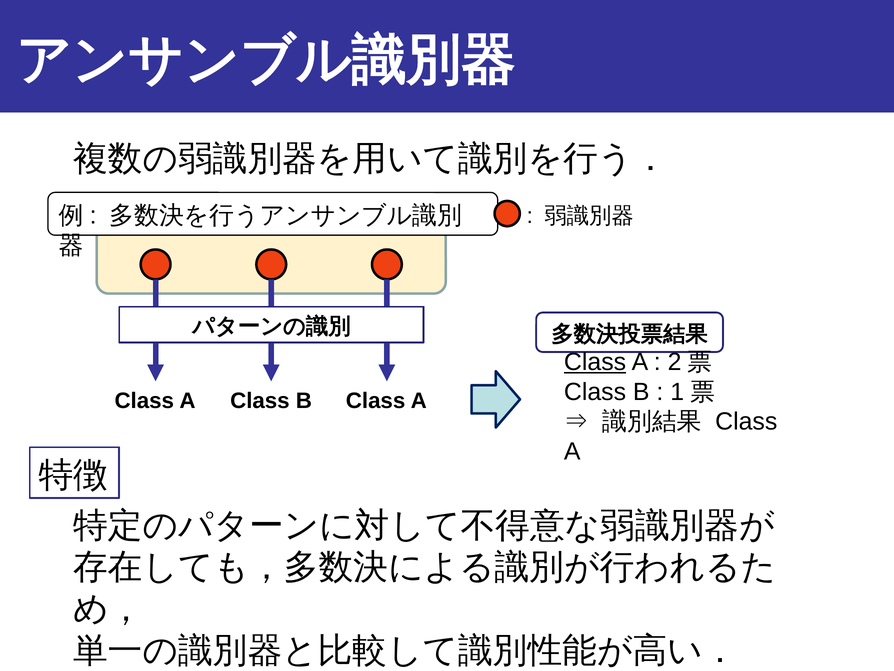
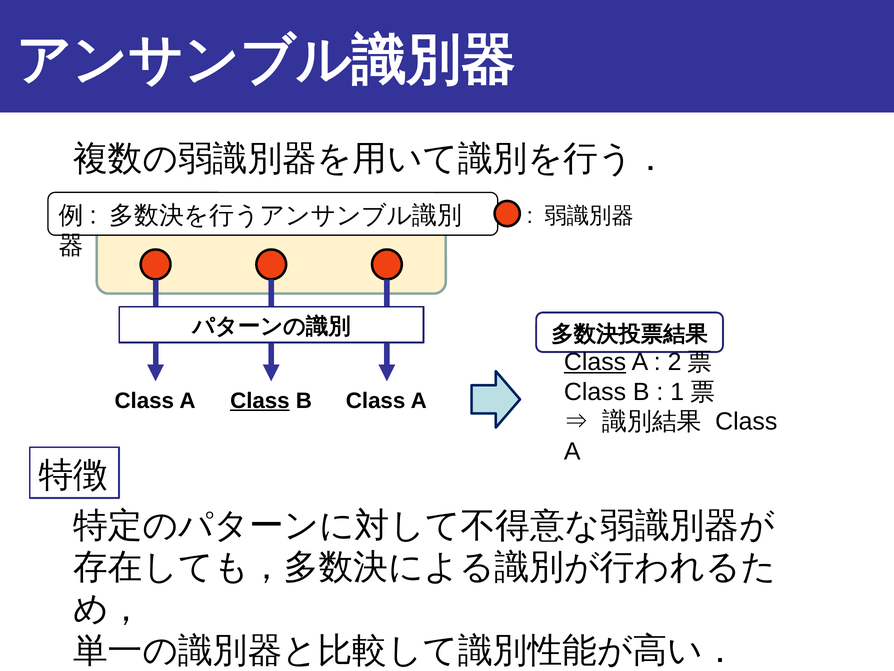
Class at (260, 400) underline: none -> present
